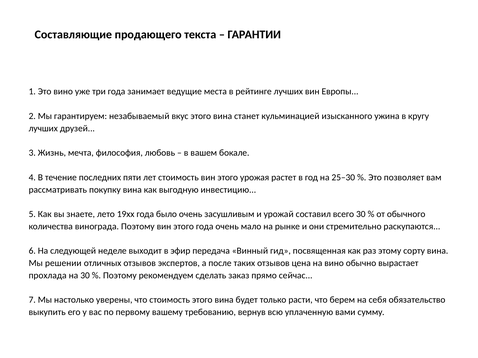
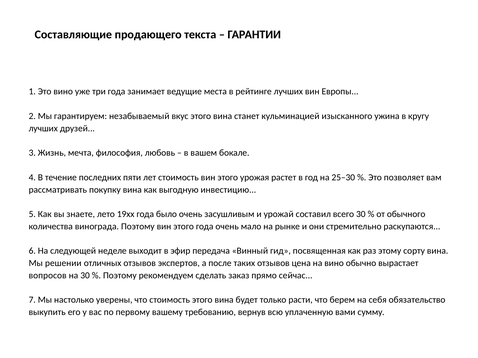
прохлада: прохлада -> вопросов
